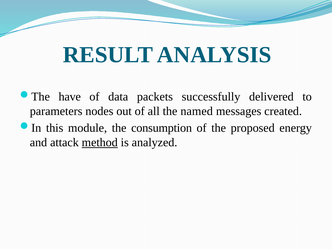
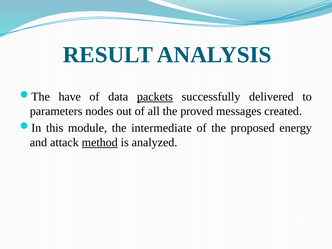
packets underline: none -> present
named: named -> proved
consumption: consumption -> intermediate
